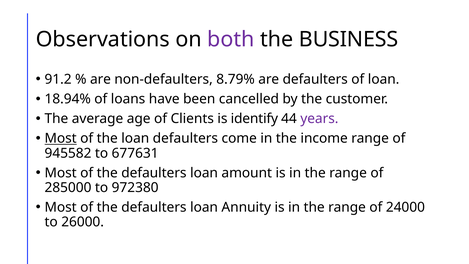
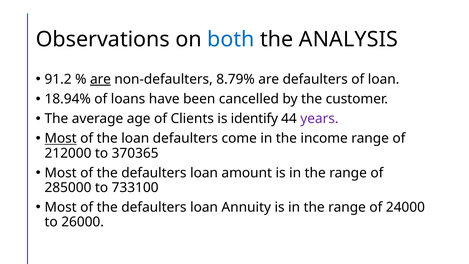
both colour: purple -> blue
BUSINESS: BUSINESS -> ANALYSIS
are at (100, 79) underline: none -> present
945582: 945582 -> 212000
677631: 677631 -> 370365
972380: 972380 -> 733100
